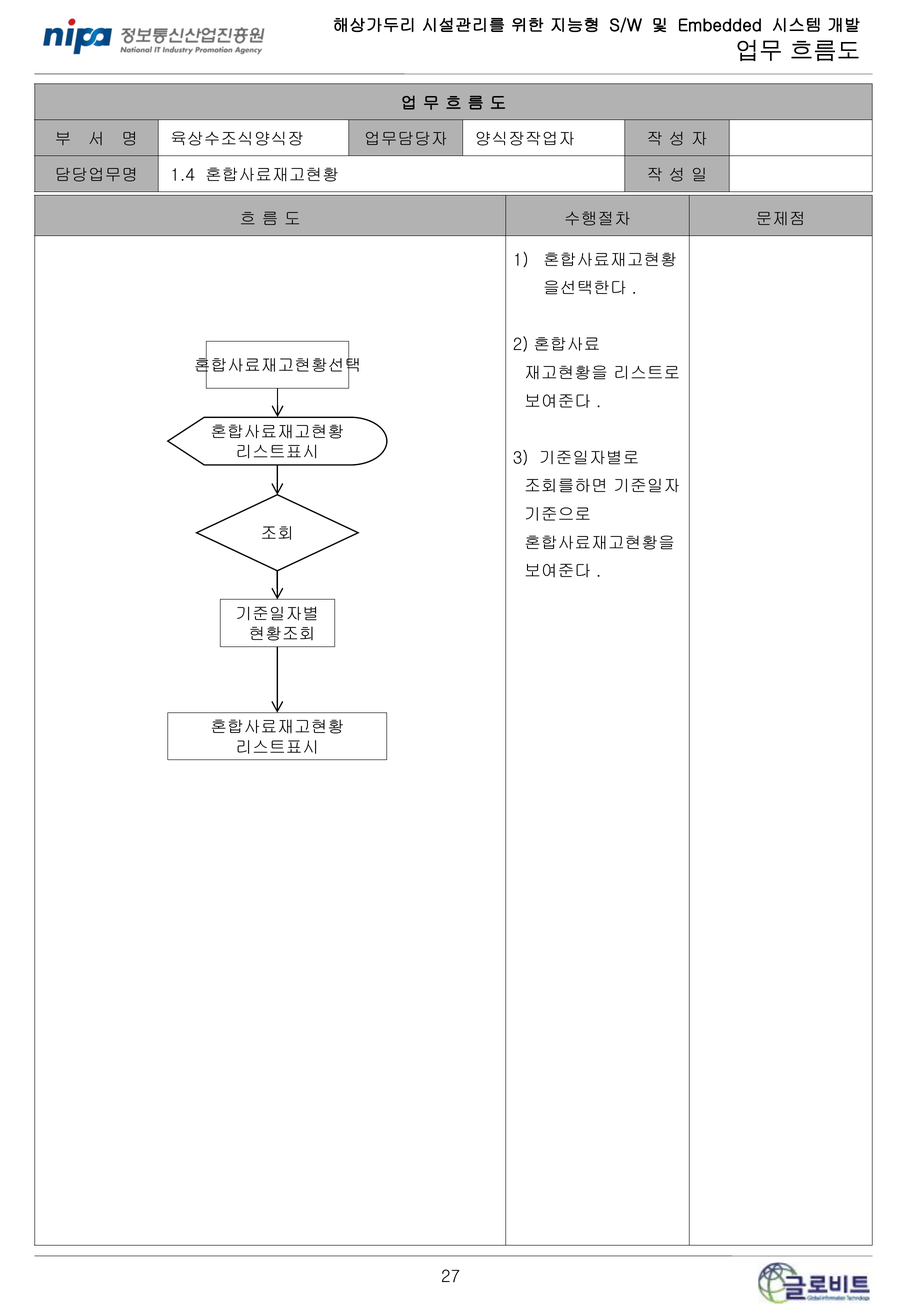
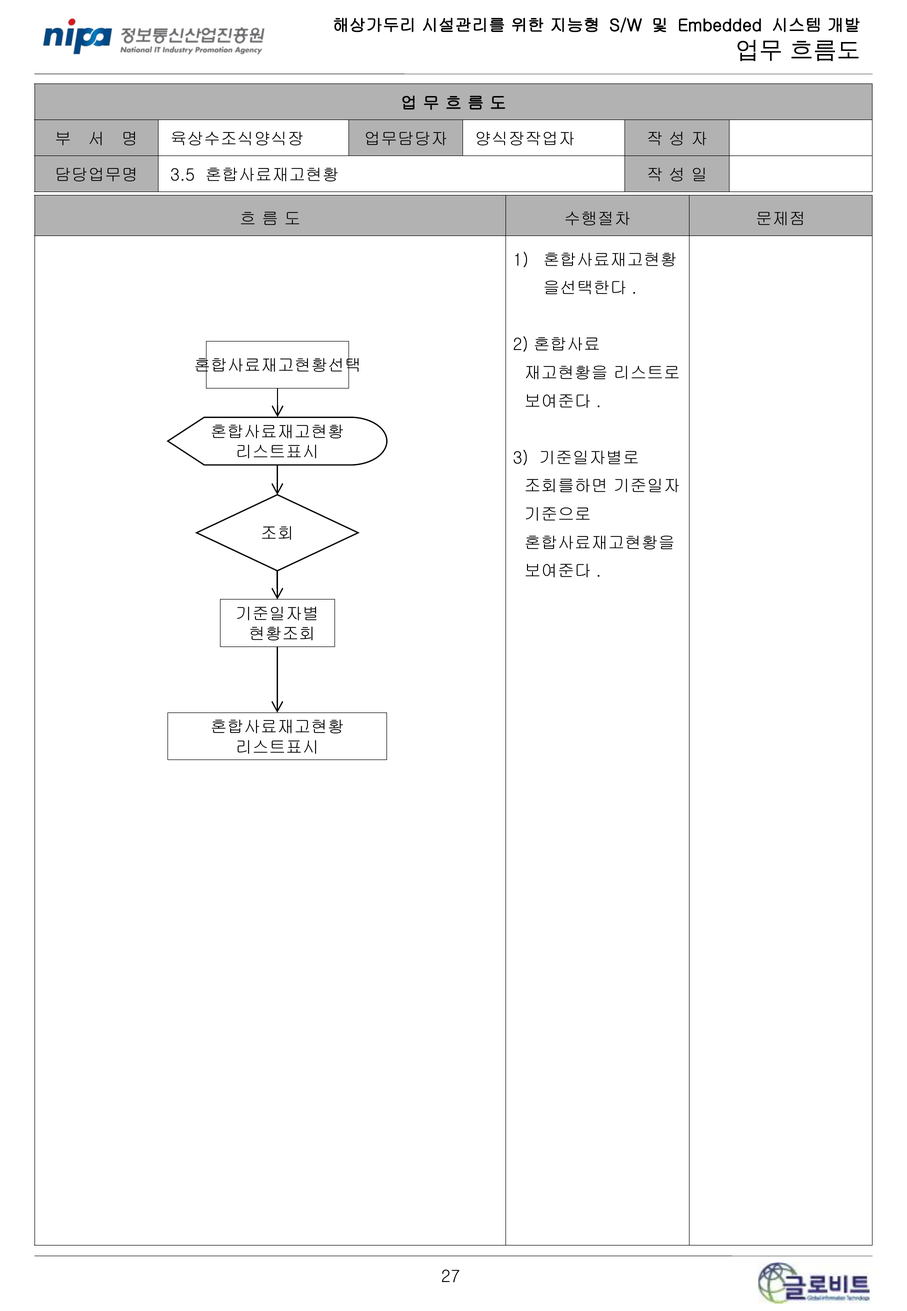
1.4: 1.4 -> 3.5
